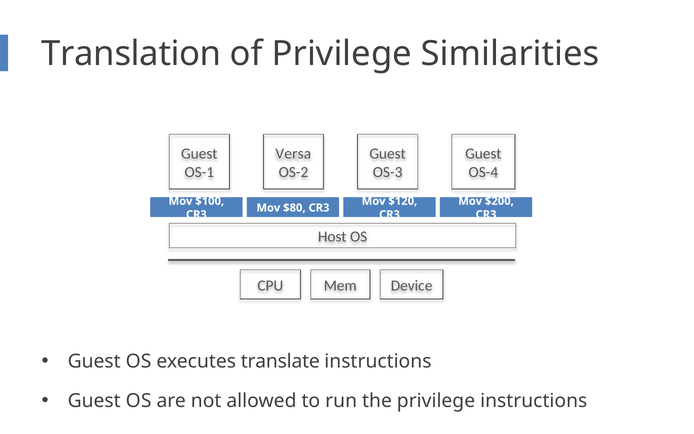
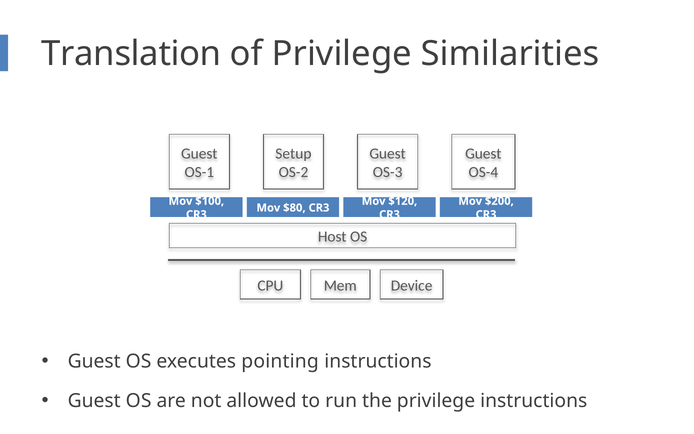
Versa: Versa -> Setup
translate: translate -> pointing
